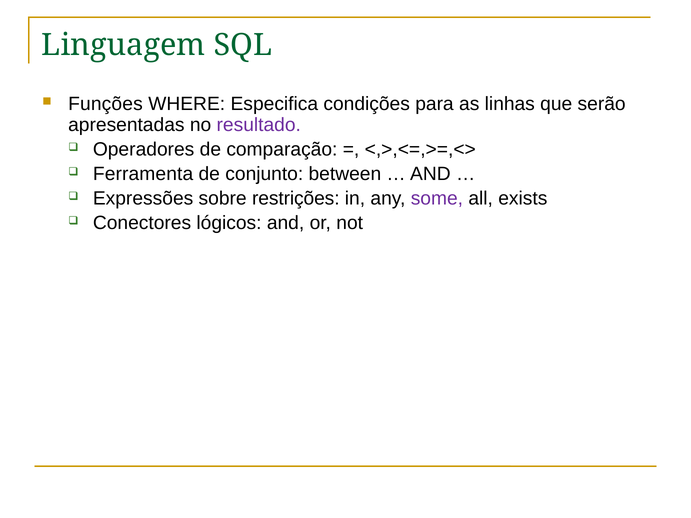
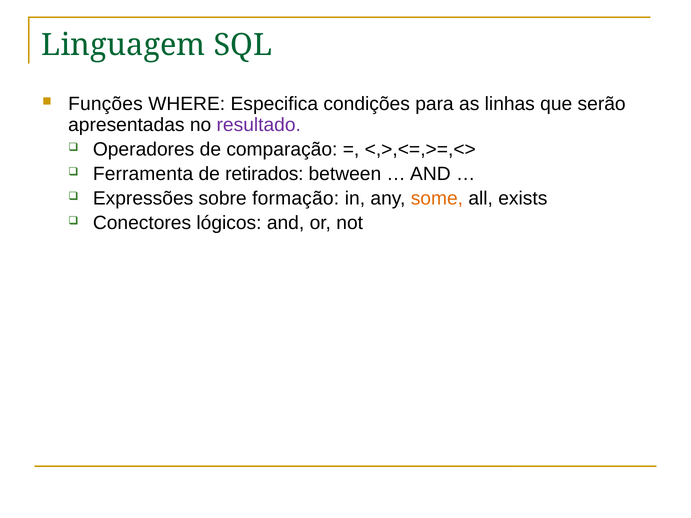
conjunto: conjunto -> retirados
restrições: restrições -> formação
some colour: purple -> orange
